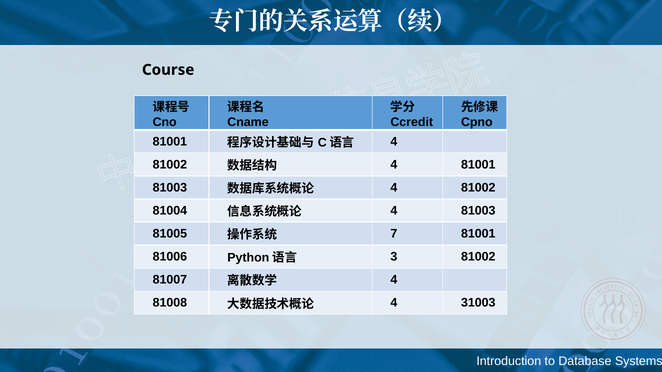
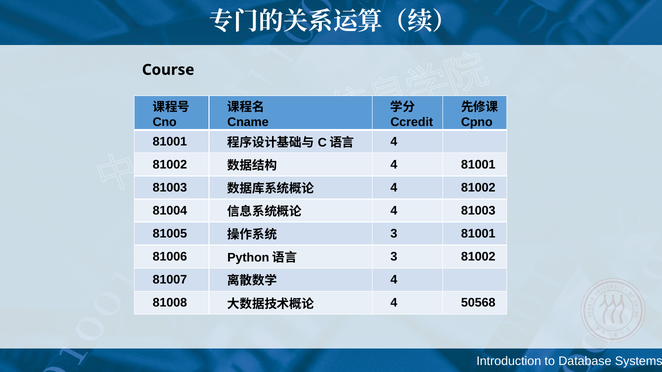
7 at (394, 234): 7 -> 3
31003: 31003 -> 50568
